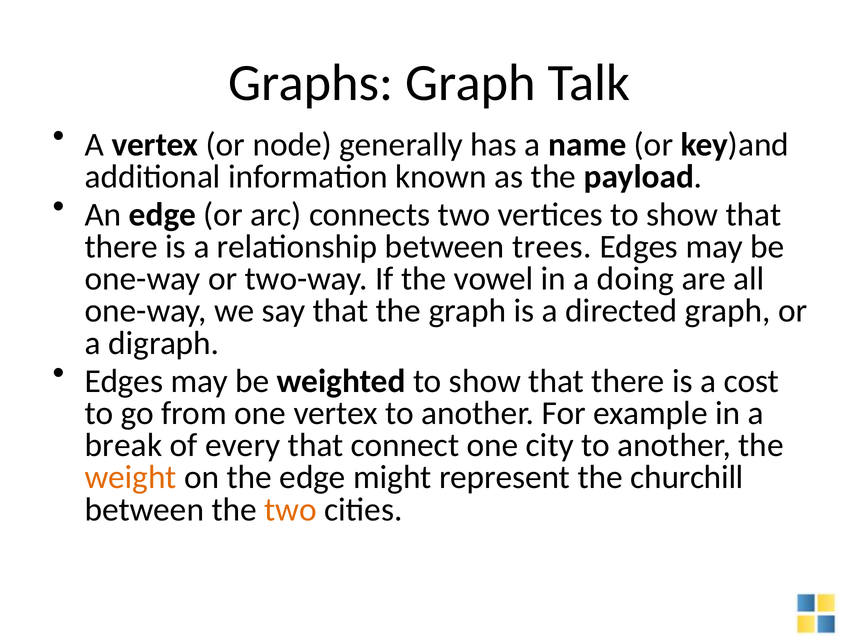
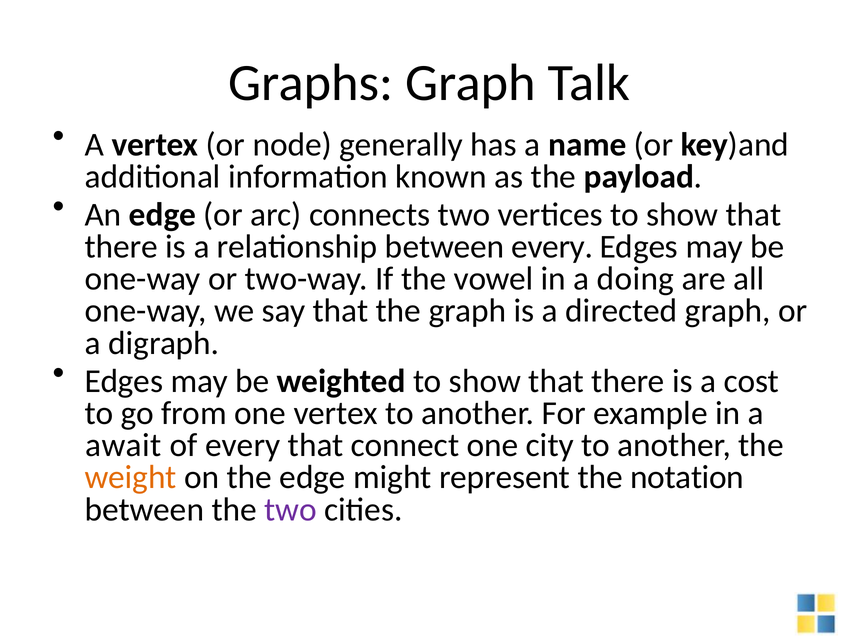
between trees: trees -> every
break: break -> await
churchill: churchill -> notation
two at (291, 510) colour: orange -> purple
